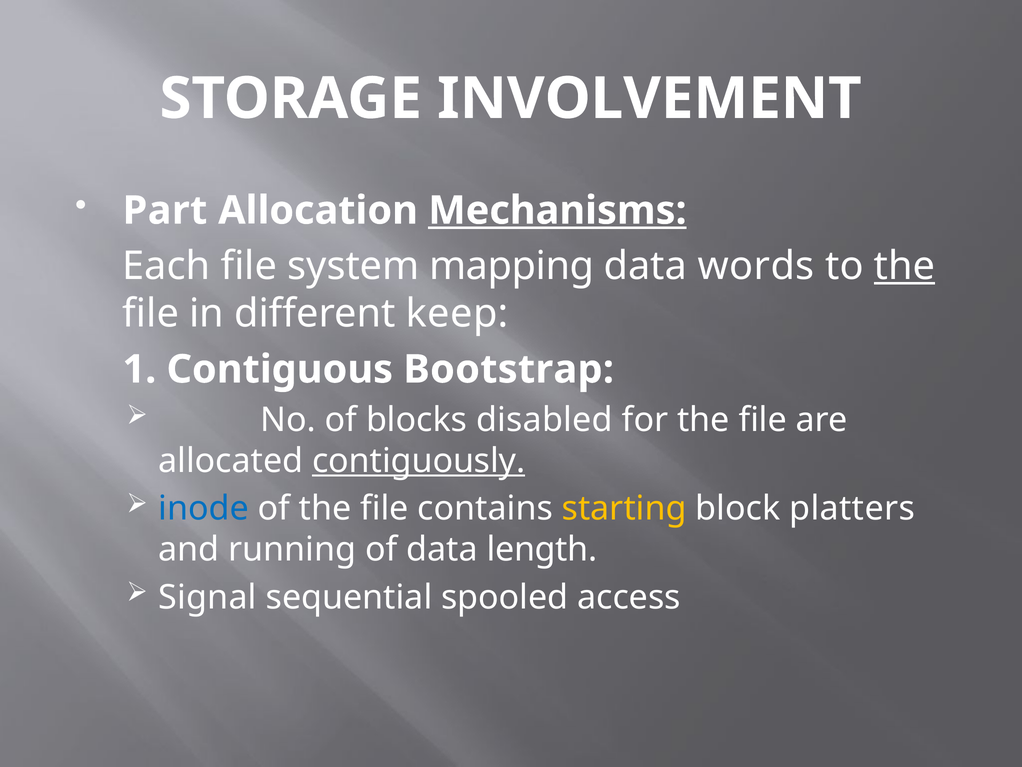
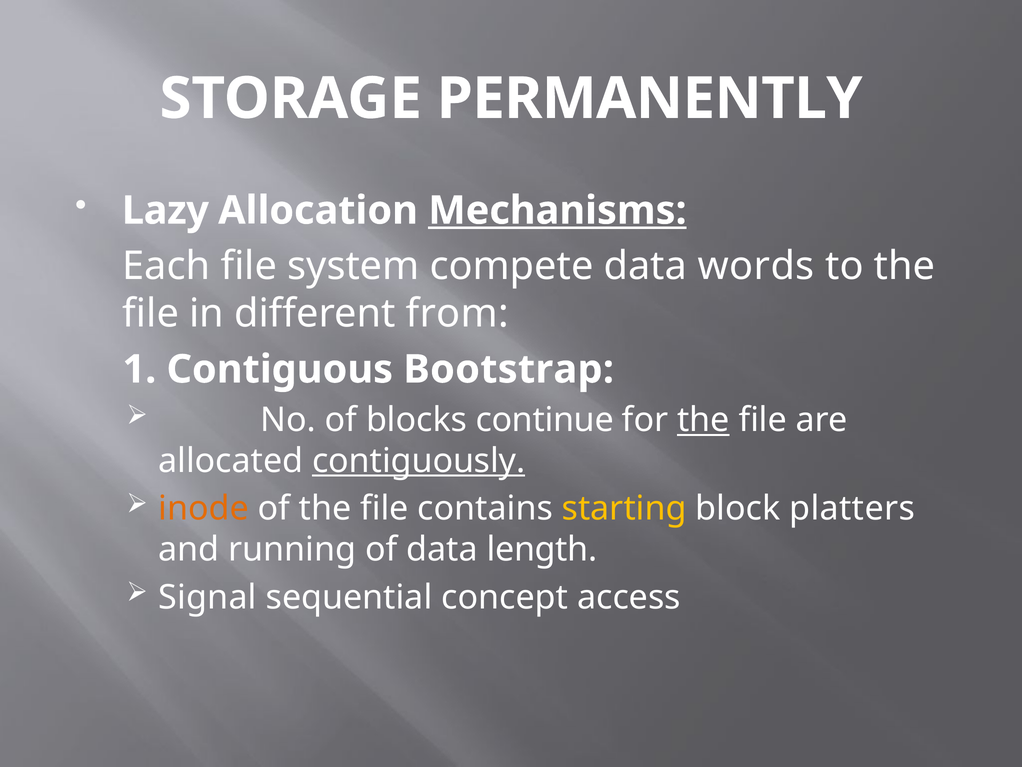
INVOLVEMENT: INVOLVEMENT -> PERMANENTLY
Part: Part -> Lazy
mapping: mapping -> compete
the at (905, 266) underline: present -> none
keep: keep -> from
disabled: disabled -> continue
the at (703, 420) underline: none -> present
inode colour: blue -> orange
spooled: spooled -> concept
